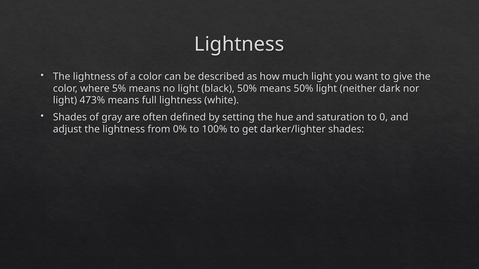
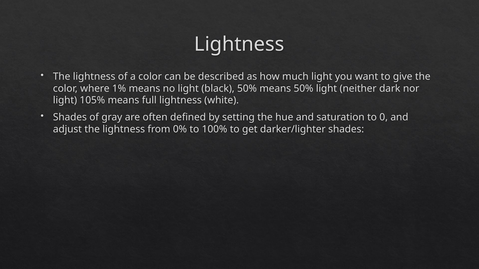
5%: 5% -> 1%
473%: 473% -> 105%
